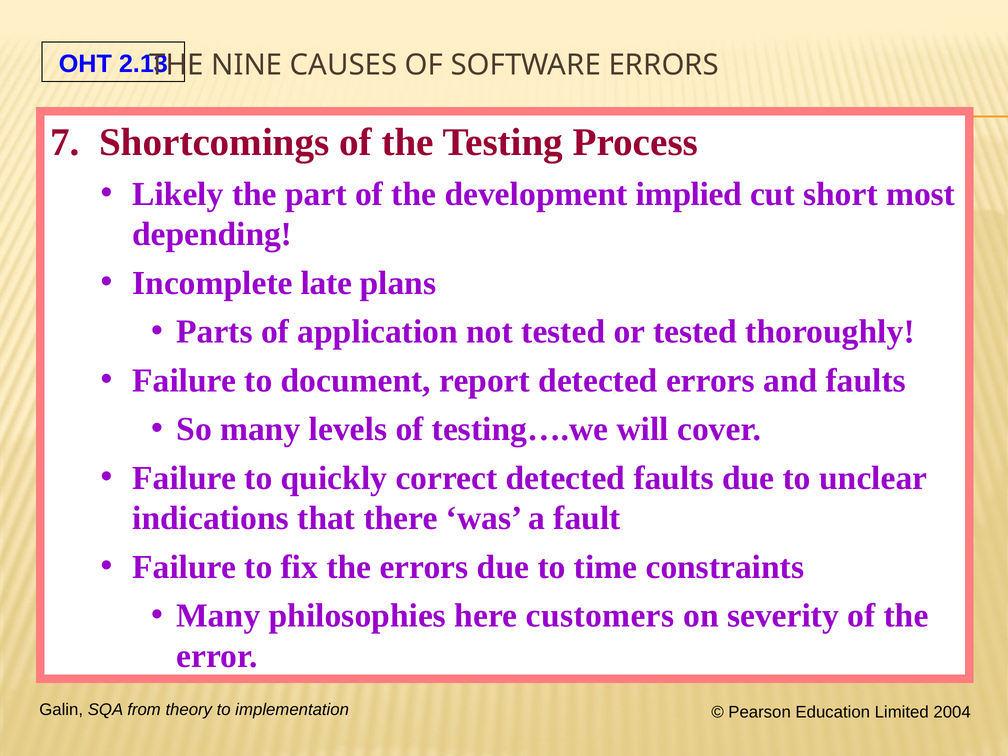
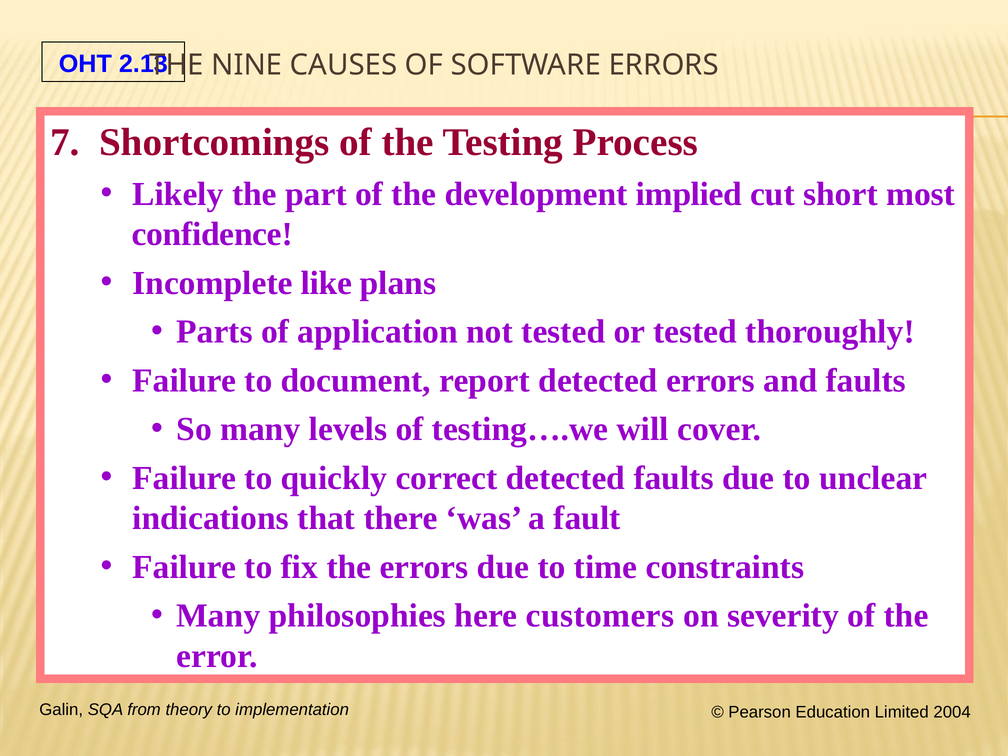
depending: depending -> confidence
late: late -> like
